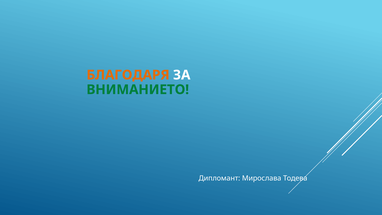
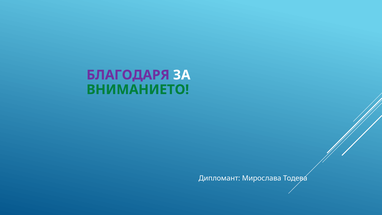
БЛАГОДАРЯ colour: orange -> purple
